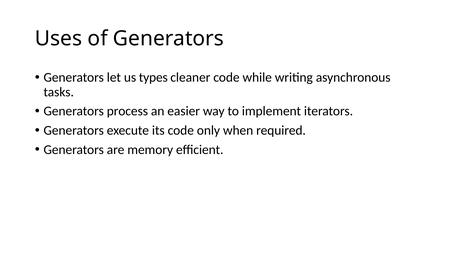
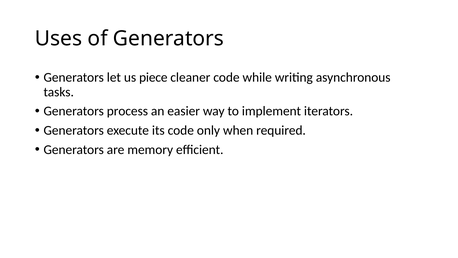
types: types -> piece
